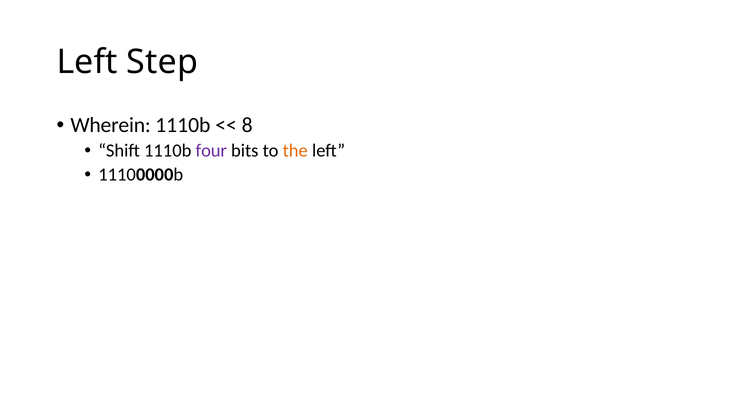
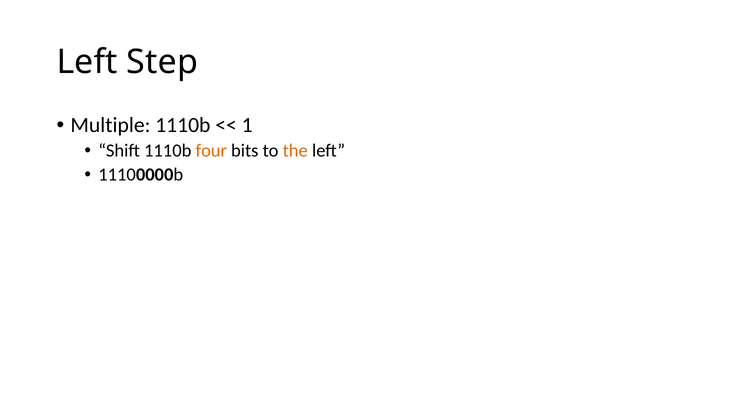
Wherein: Wherein -> Multiple
8: 8 -> 1
four colour: purple -> orange
